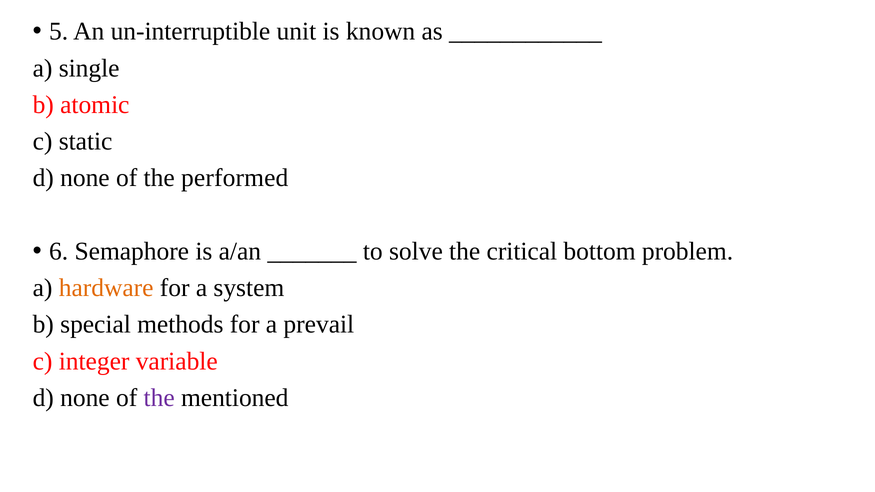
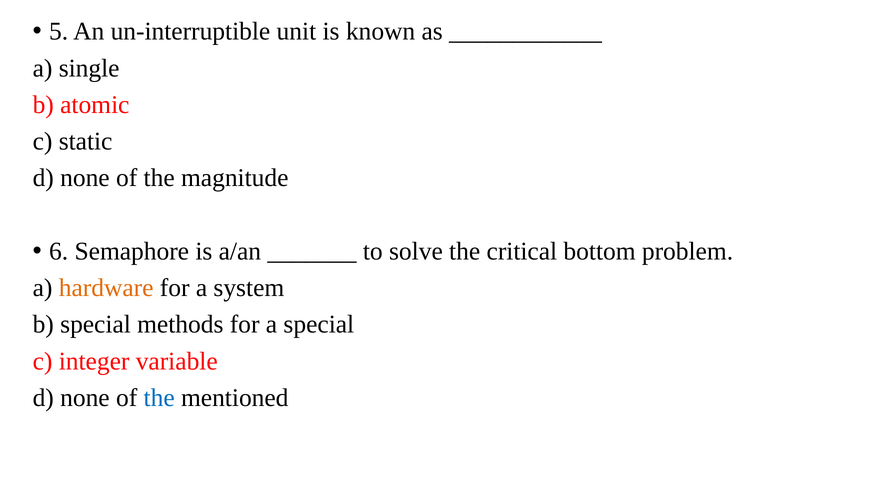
performed: performed -> magnitude
a prevail: prevail -> special
the at (159, 398) colour: purple -> blue
